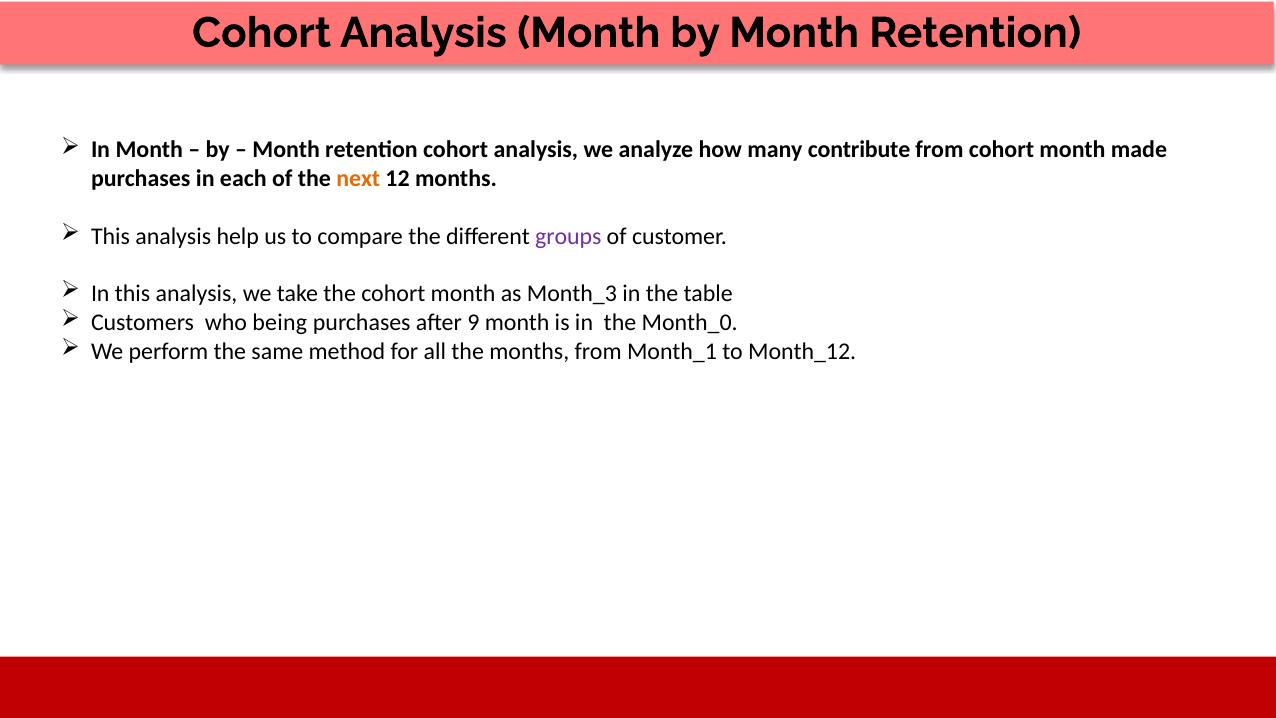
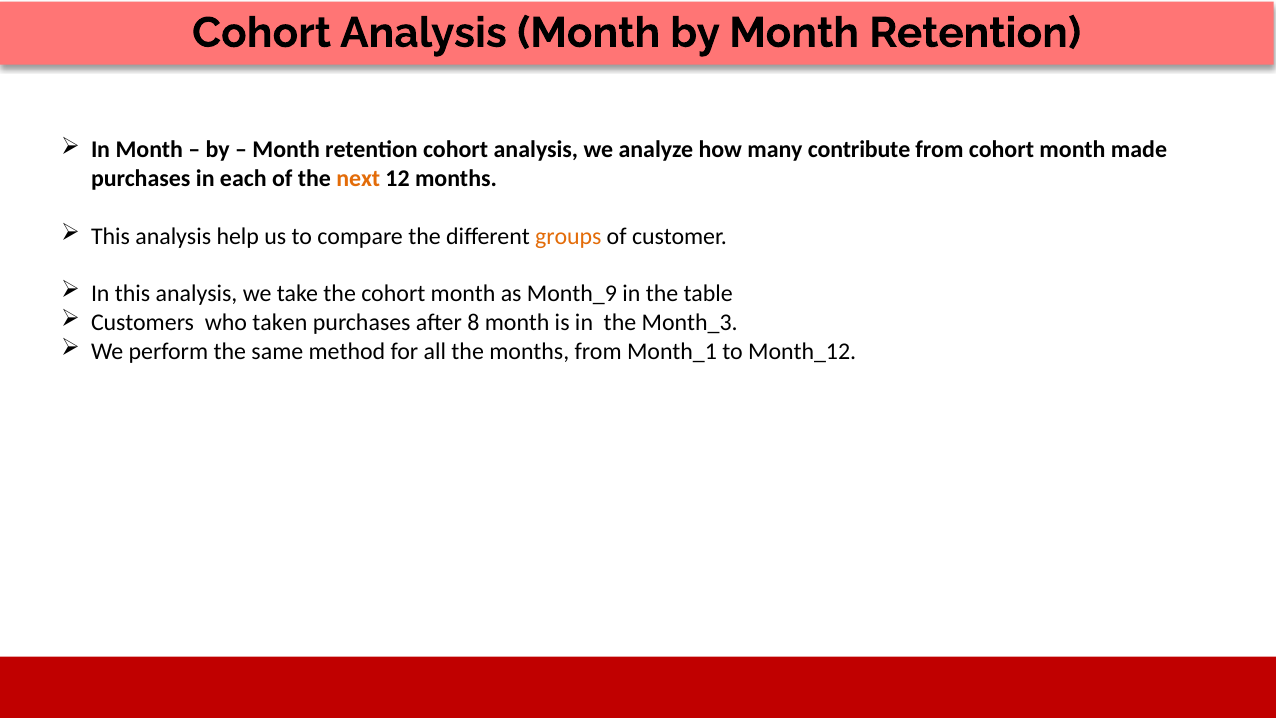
groups colour: purple -> orange
Month_3: Month_3 -> Month_9
being: being -> taken
9: 9 -> 8
Month_0: Month_0 -> Month_3
